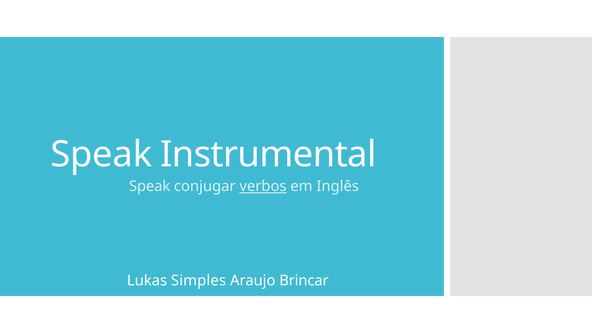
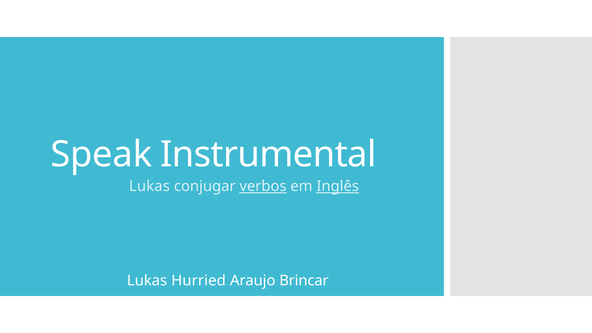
Speak at (150, 186): Speak -> Lukas
Inglês underline: none -> present
Simples: Simples -> Hurried
